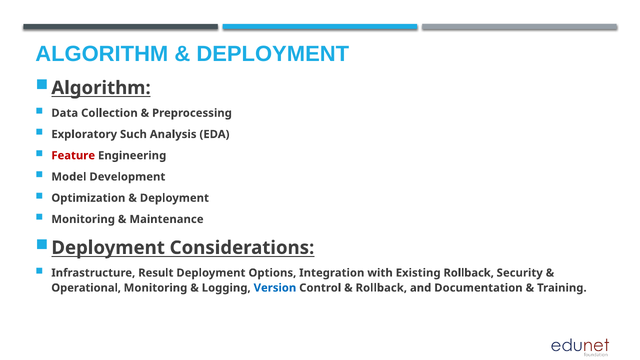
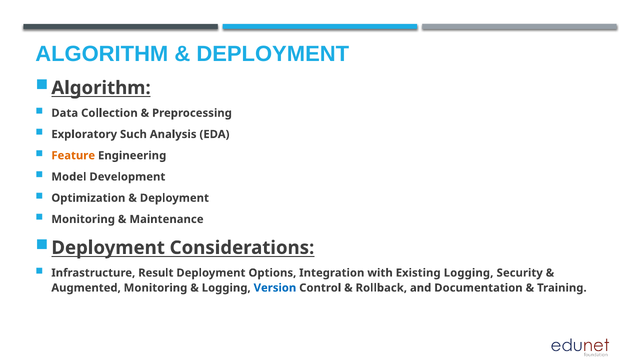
Feature colour: red -> orange
Existing Rollback: Rollback -> Logging
Operational: Operational -> Augmented
